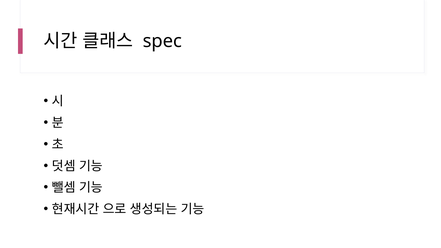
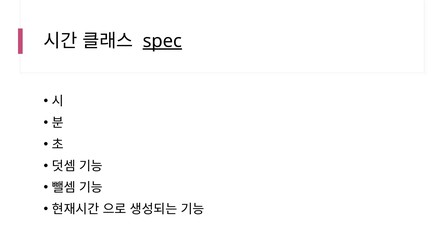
spec underline: none -> present
